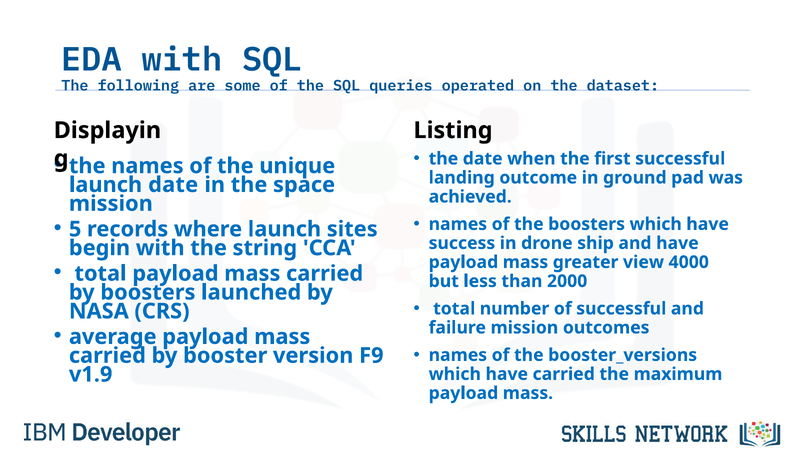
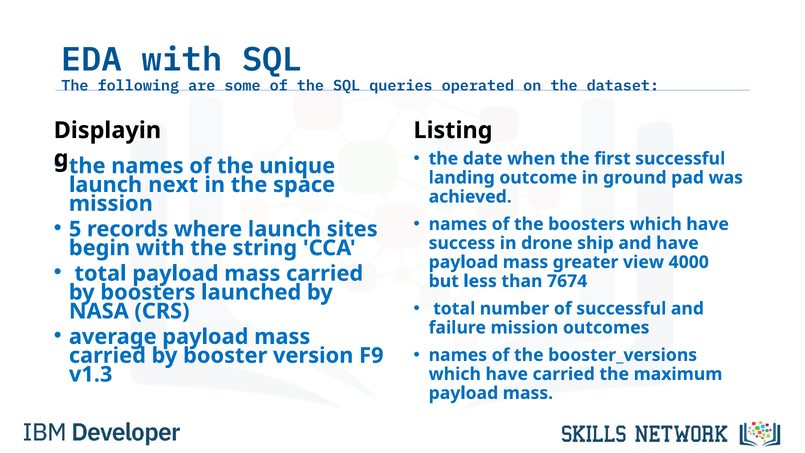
launch date: date -> next
2000: 2000 -> 7674
v1.9: v1.9 -> v1.3
